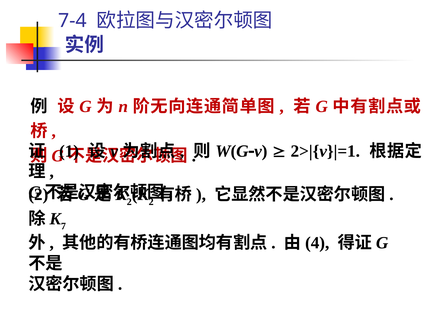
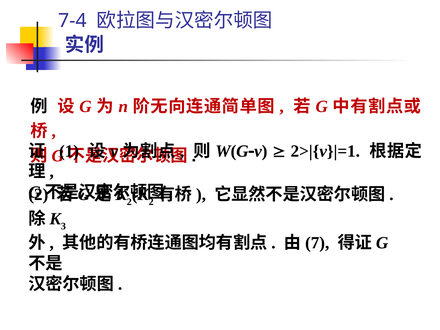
7: 7 -> 3
4: 4 -> 7
